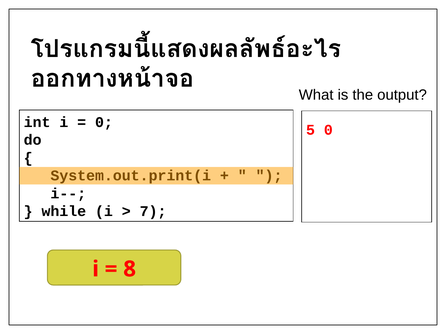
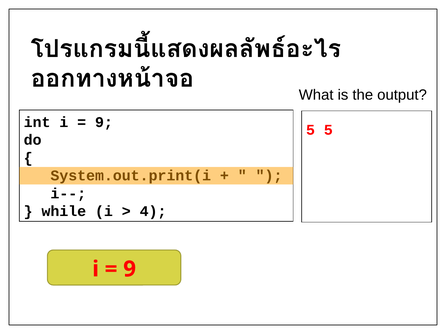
0 at (104, 122): 0 -> 9
5 0: 0 -> 5
7: 7 -> 4
8 at (130, 269): 8 -> 9
